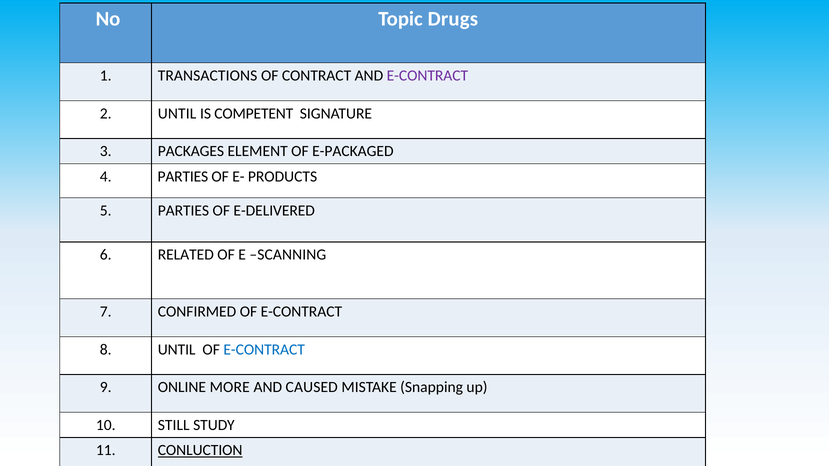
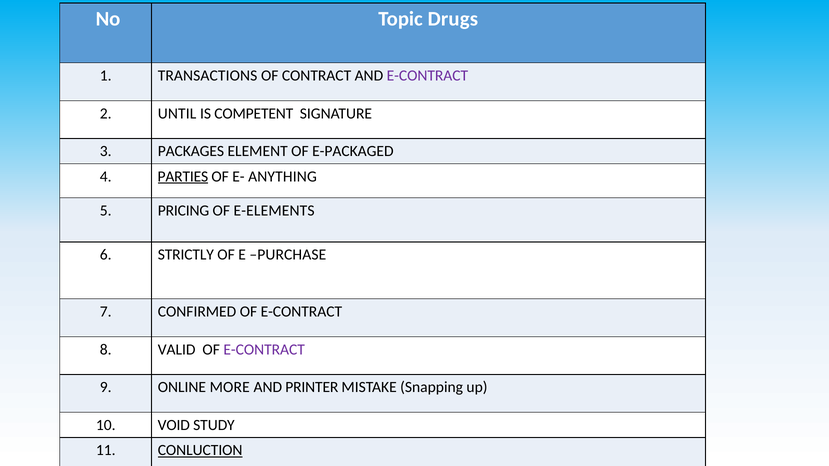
PARTIES at (183, 177) underline: none -> present
PRODUCTS: PRODUCTS -> ANYTHING
5 PARTIES: PARTIES -> PRICING
E-DELIVERED: E-DELIVERED -> E-ELEMENTS
RELATED: RELATED -> STRICTLY
SCANNING: SCANNING -> PURCHASE
8 UNTIL: UNTIL -> VALID
E-CONTRACT at (264, 350) colour: blue -> purple
CAUSED: CAUSED -> PRINTER
STILL: STILL -> VOID
